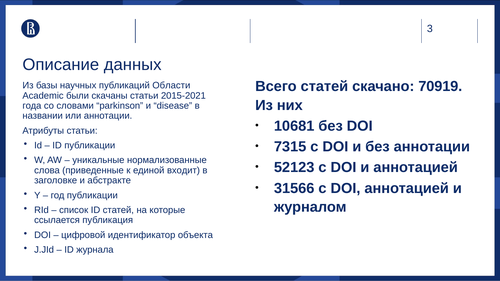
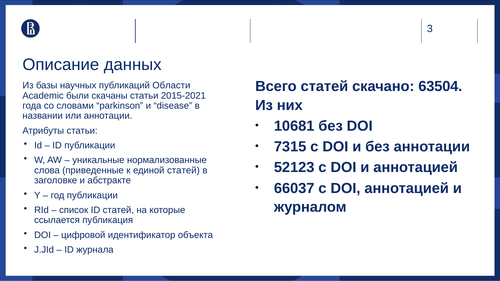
70919: 70919 -> 63504
единой входит: входит -> статей
31566: 31566 -> 66037
